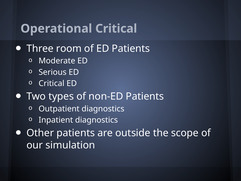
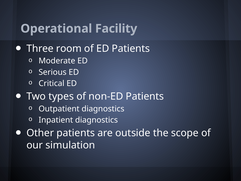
Operational Critical: Critical -> Facility
